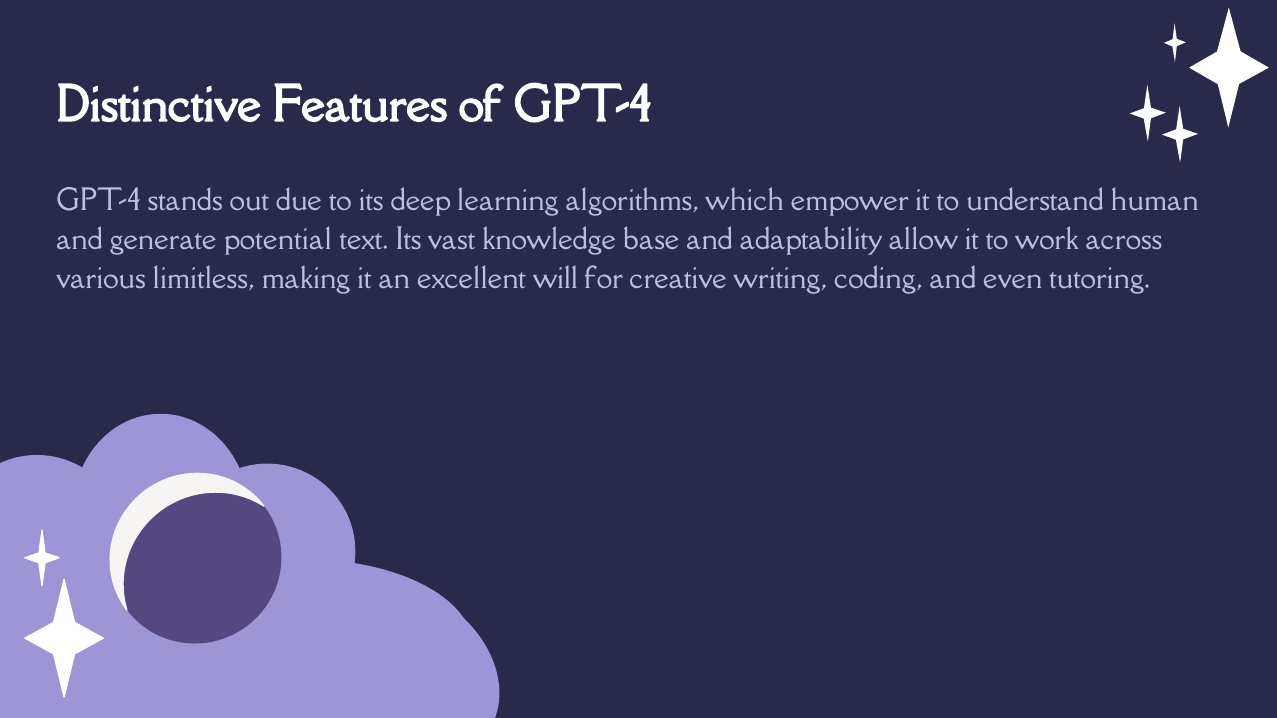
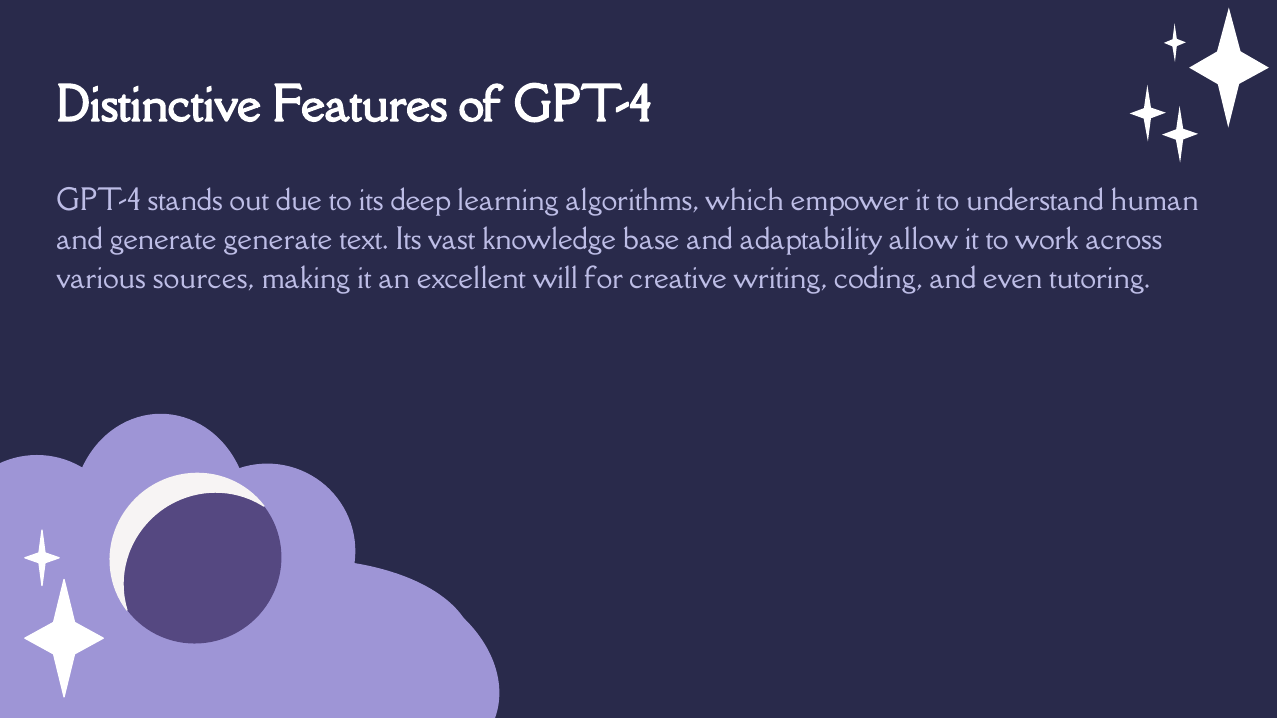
generate potential: potential -> generate
limitless: limitless -> sources
